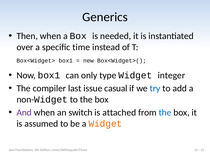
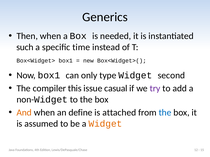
over: over -> such
integer: integer -> second
last: last -> this
try colour: blue -> purple
And colour: purple -> orange
switch: switch -> define
